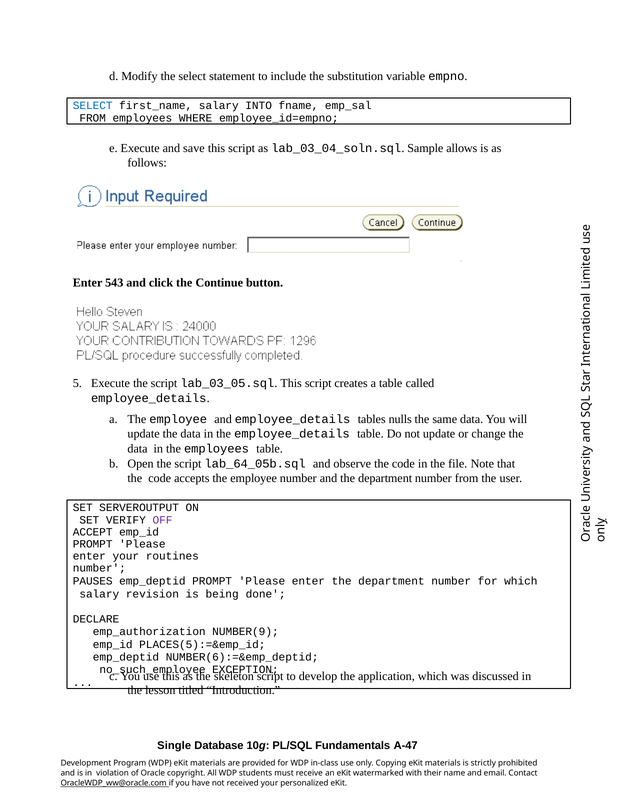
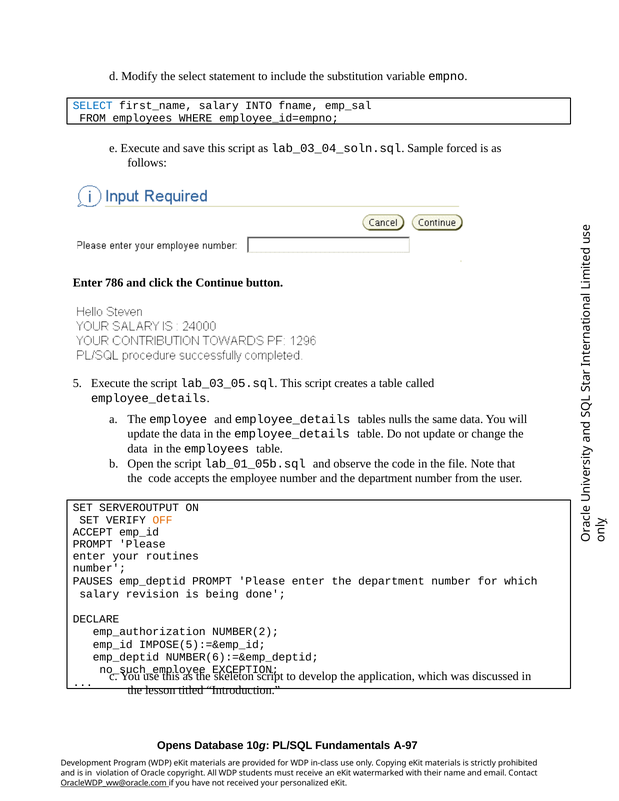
allows: allows -> forced
543: 543 -> 786
lab_64_05b.sql: lab_64_05b.sql -> lab_01_05b.sql
OFF colour: purple -> orange
NUMBER(9: NUMBER(9 -> NUMBER(2
PLACES(5):=&emp_id: PLACES(5):=&emp_id -> IMPOSE(5):=&emp_id
Single: Single -> Opens
A-47: A-47 -> A-97
